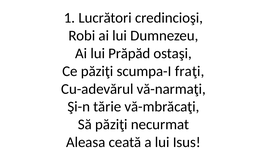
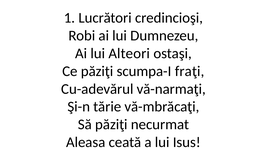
Prăpăd: Prăpăd -> Alteori
